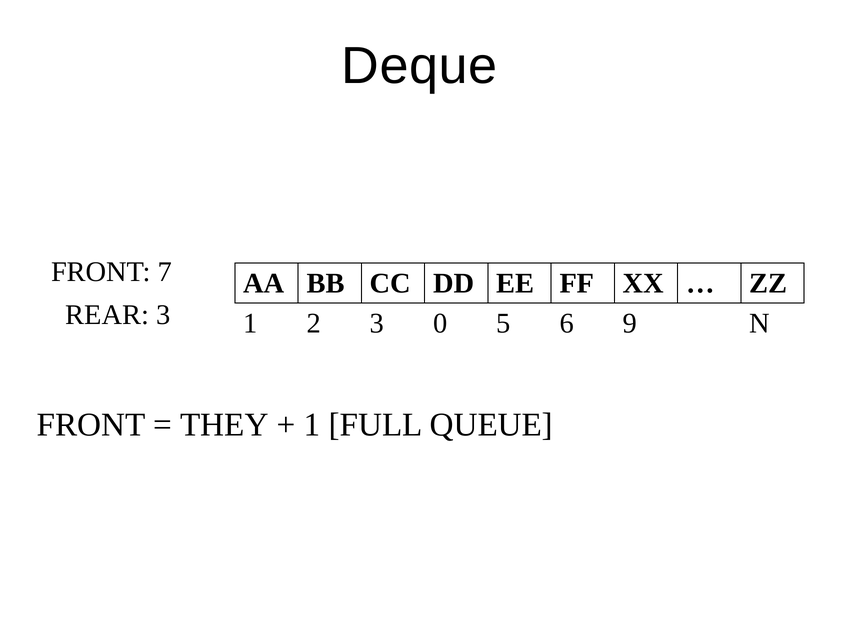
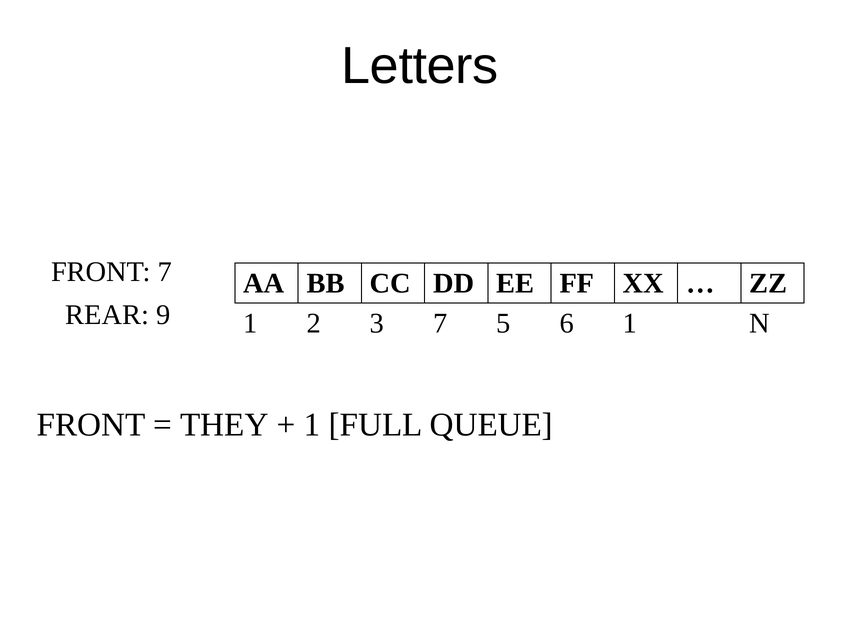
Deque: Deque -> Letters
REAR 3: 3 -> 9
3 0: 0 -> 7
6 9: 9 -> 1
